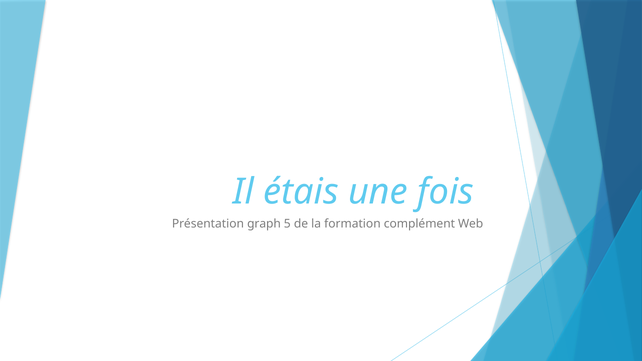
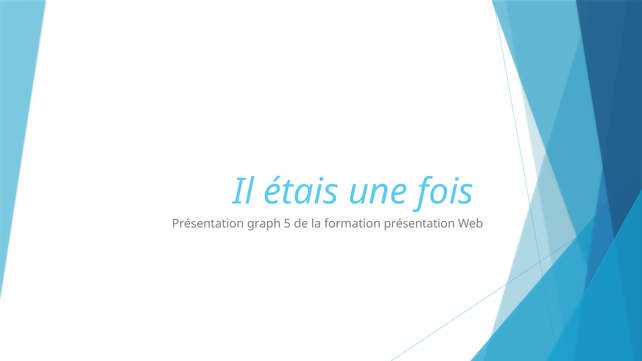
formation complément: complément -> présentation
